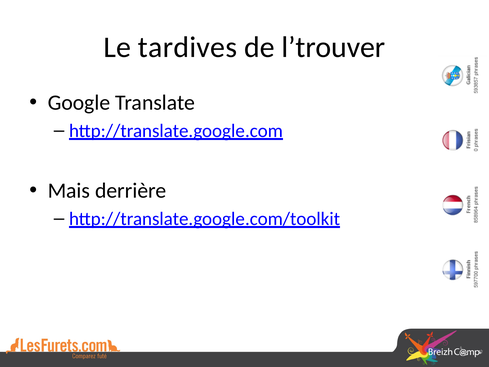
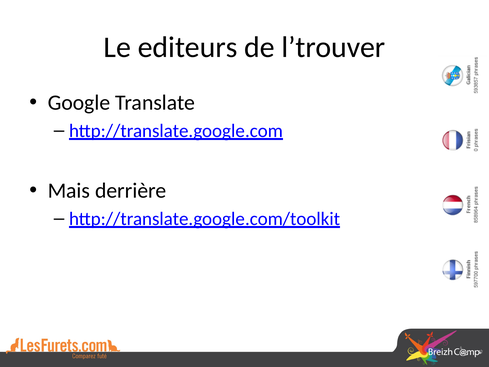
tardives: tardives -> editeurs
